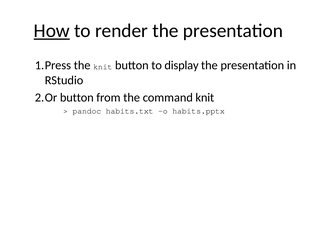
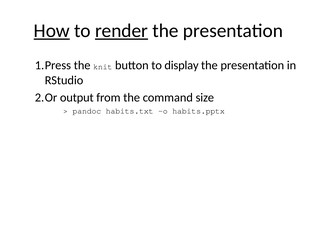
render underline: none -> present
button at (77, 97): button -> output
command knit: knit -> size
